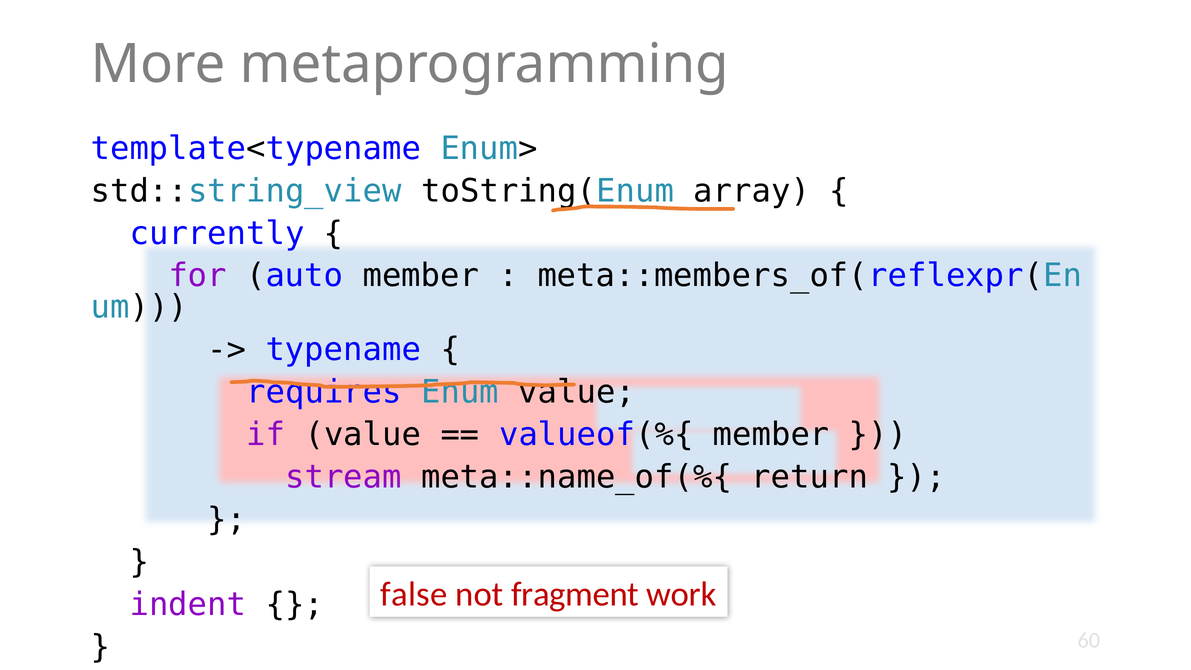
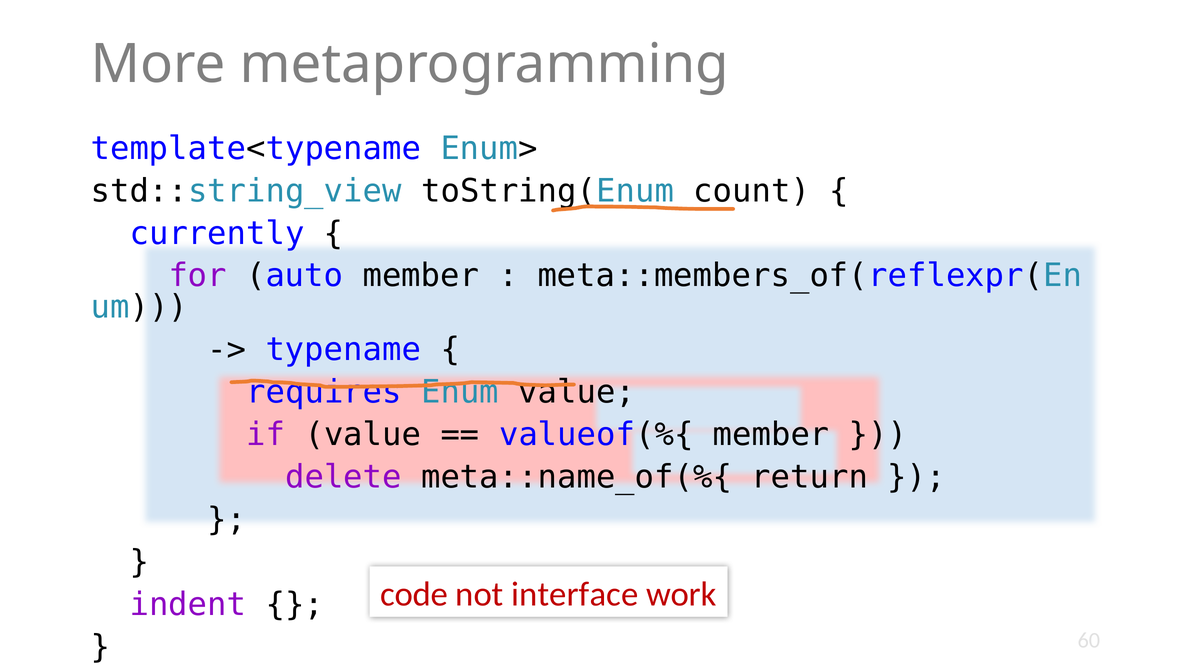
array: array -> count
stream: stream -> delete
false: false -> code
fragment: fragment -> interface
